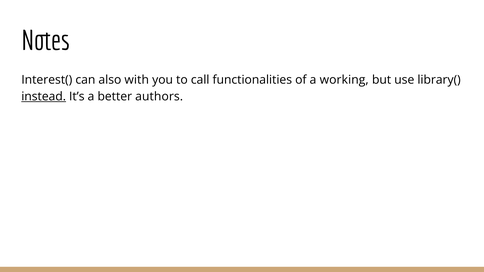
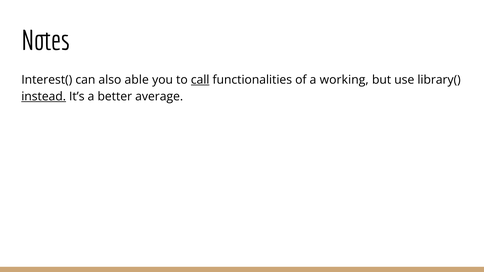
with: with -> able
call underline: none -> present
authors: authors -> average
